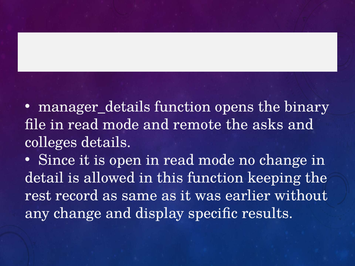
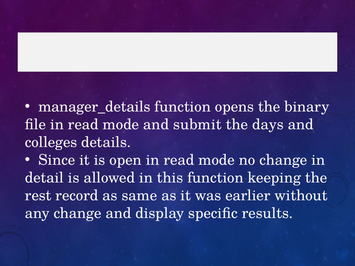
remote: remote -> submit
asks: asks -> days
